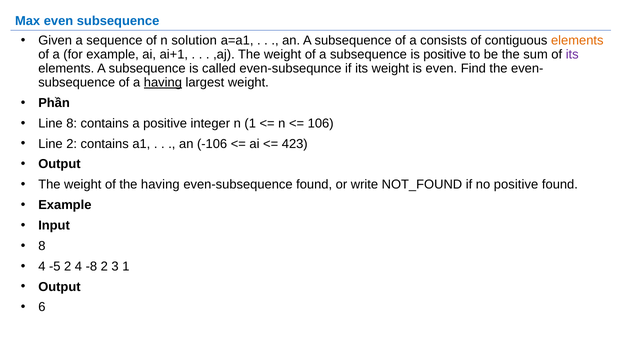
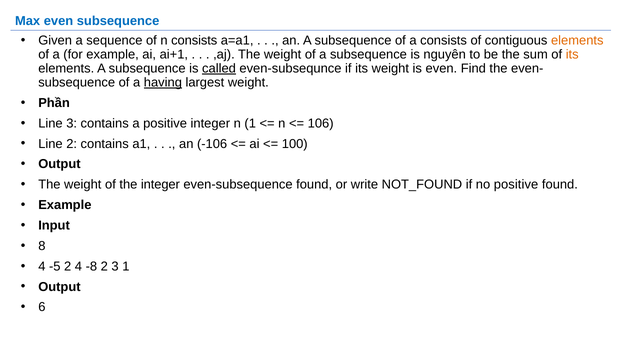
n solution: solution -> consists
is positive: positive -> nguyên
its at (572, 55) colour: purple -> orange
called underline: none -> present
Line 8: 8 -> 3
423: 423 -> 100
the having: having -> integer
